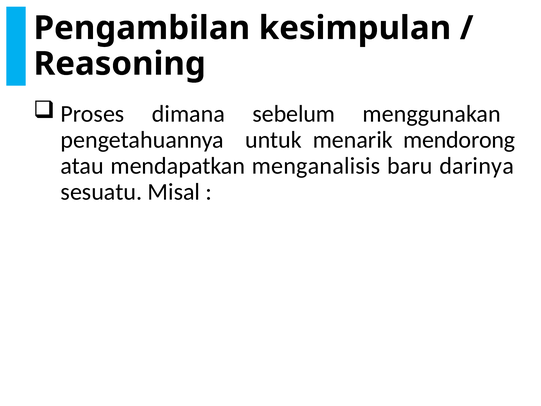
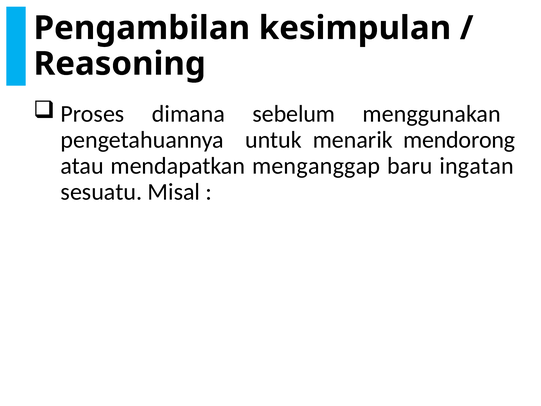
menganalisis: menganalisis -> menganggap
darinya: darinya -> ingatan
